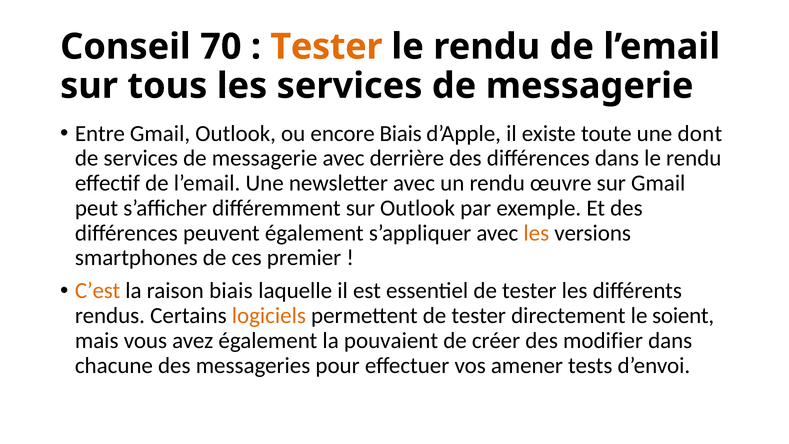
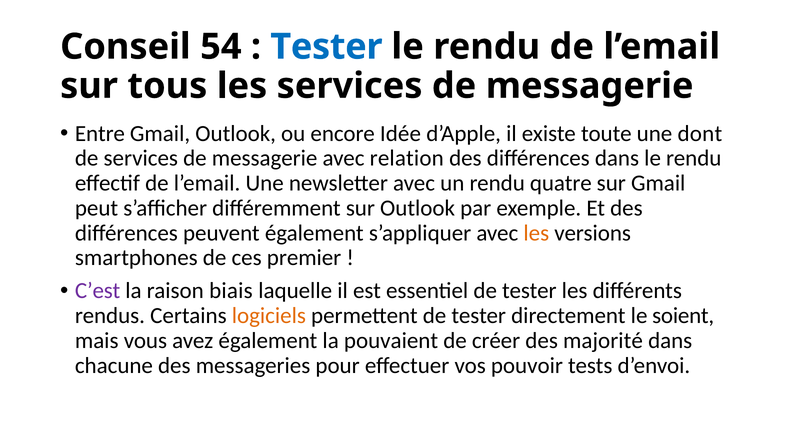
70: 70 -> 54
Tester at (326, 47) colour: orange -> blue
encore Biais: Biais -> Idée
derrière: derrière -> relation
œuvre: œuvre -> quatre
C’est colour: orange -> purple
modifier: modifier -> majorité
amener: amener -> pouvoir
